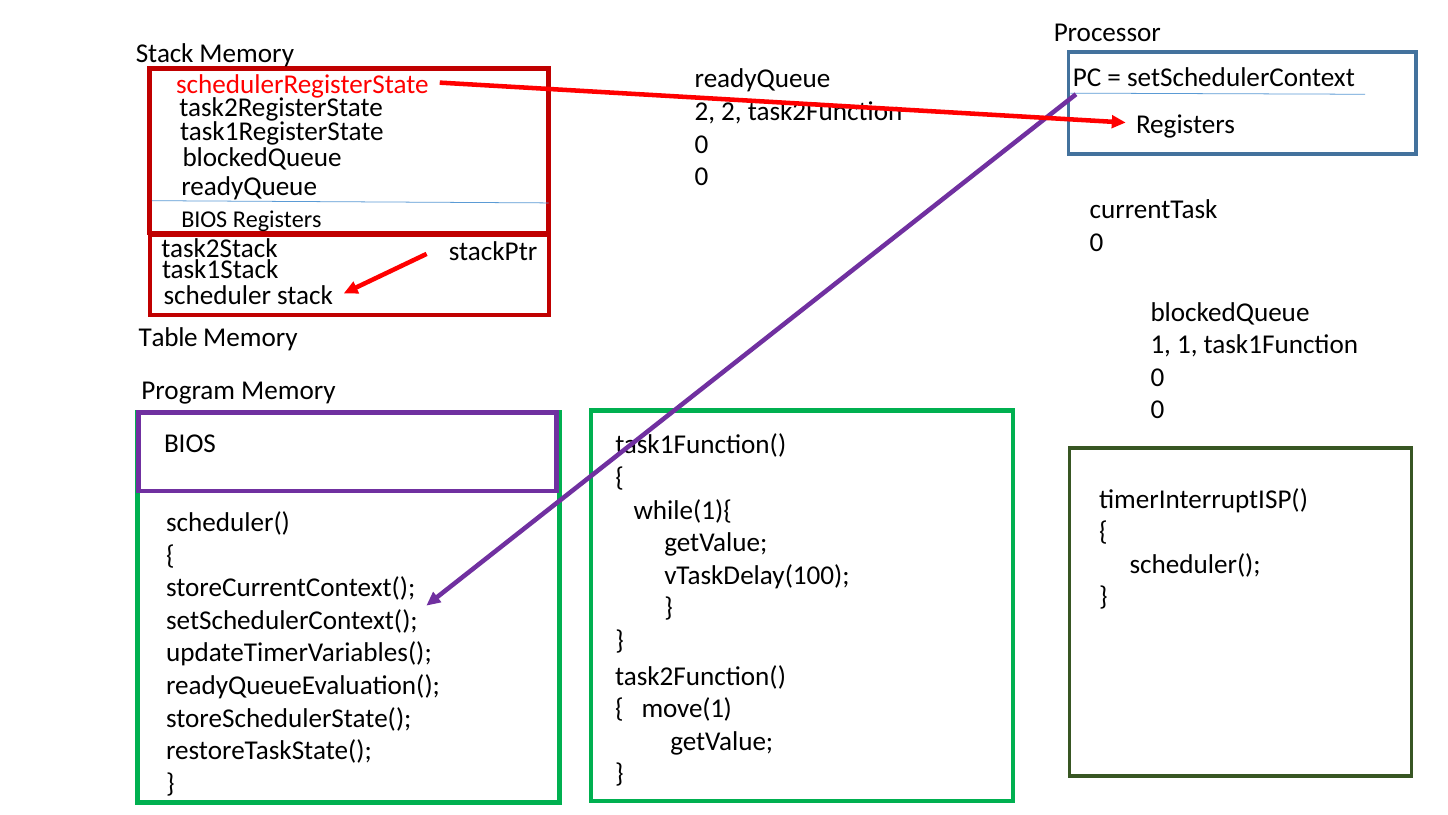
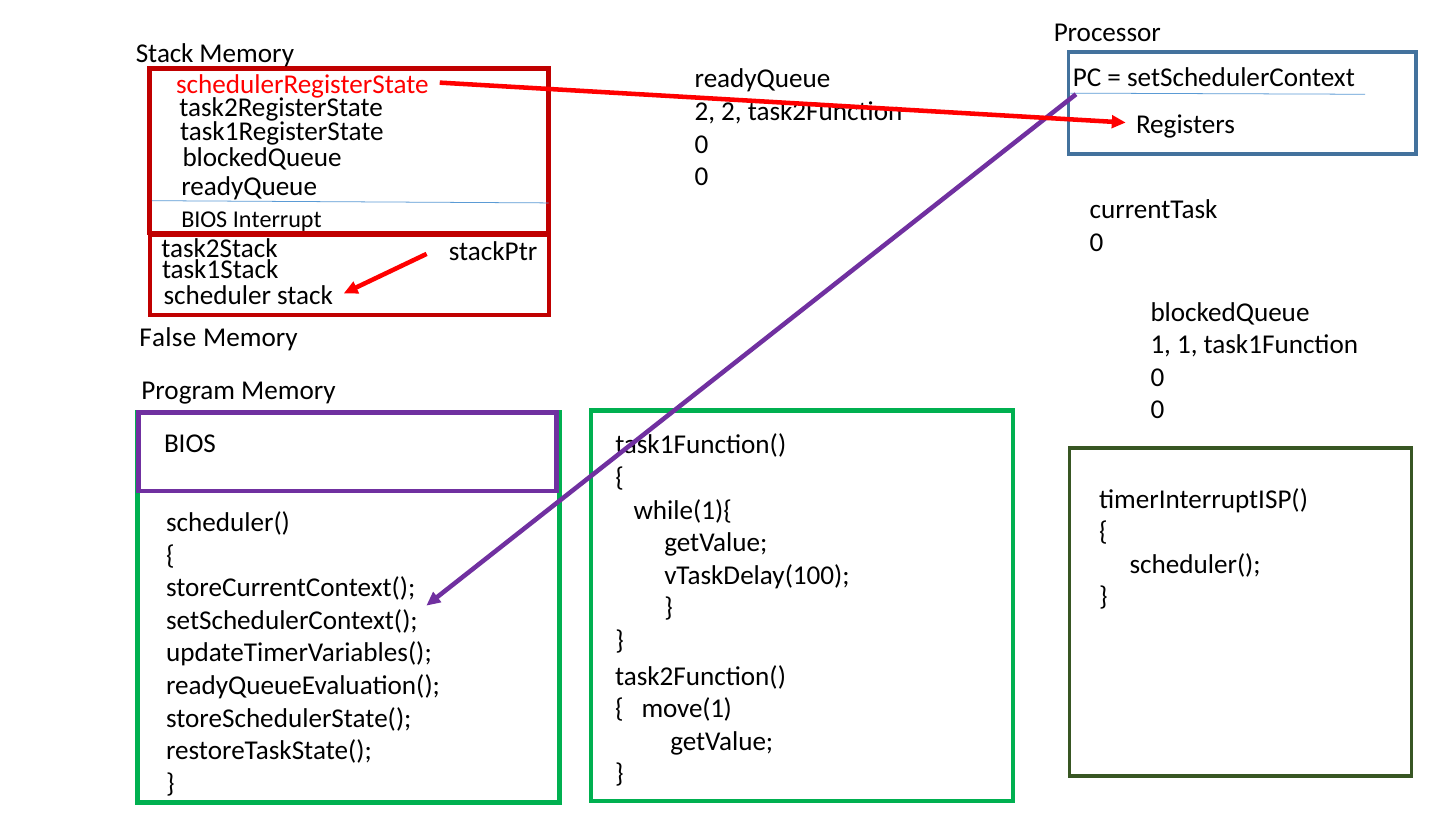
Registers at (277, 220): Registers -> Interrupt
Table: Table -> False
